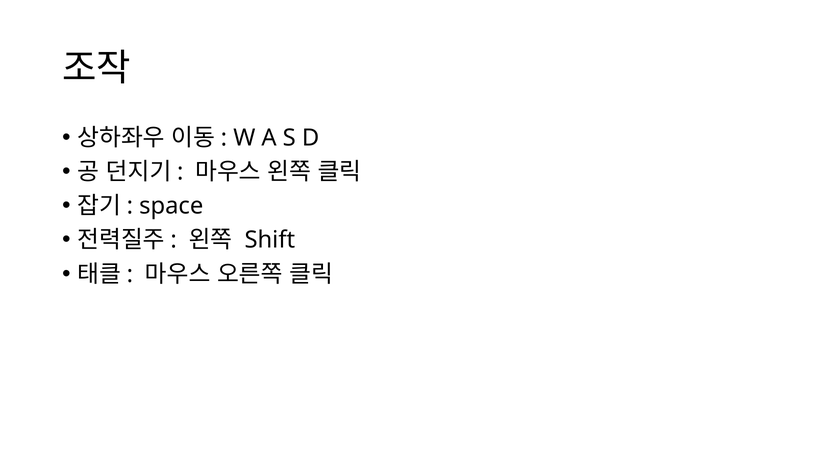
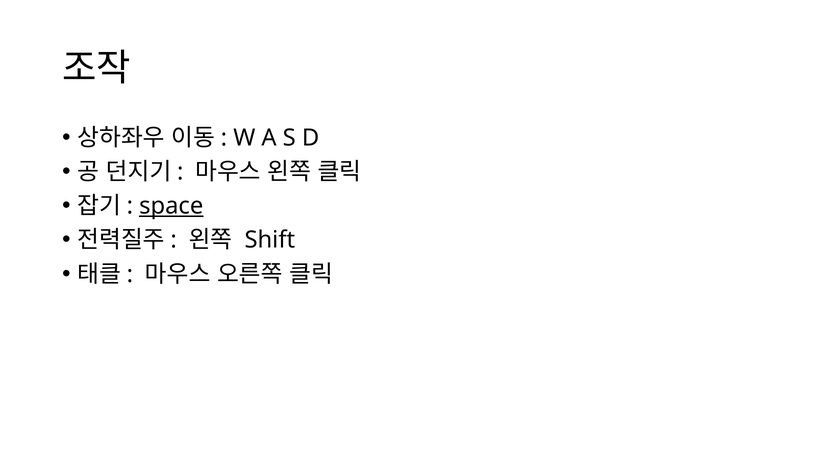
space underline: none -> present
